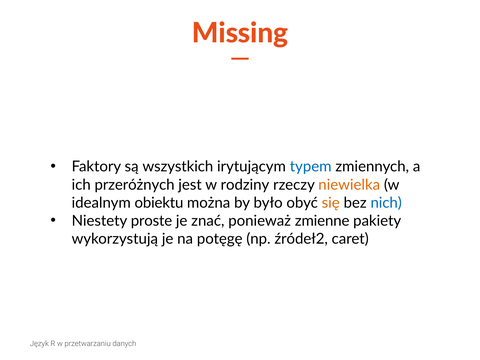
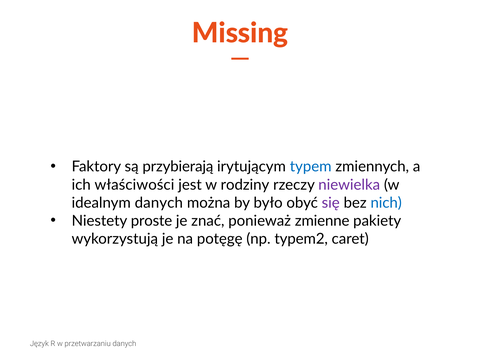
wszystkich: wszystkich -> przybierają
przeróżnych: przeróżnych -> właściwości
niewielka colour: orange -> purple
idealnym obiektu: obiektu -> danych
się colour: orange -> purple
źródeł2: źródeł2 -> typem2
